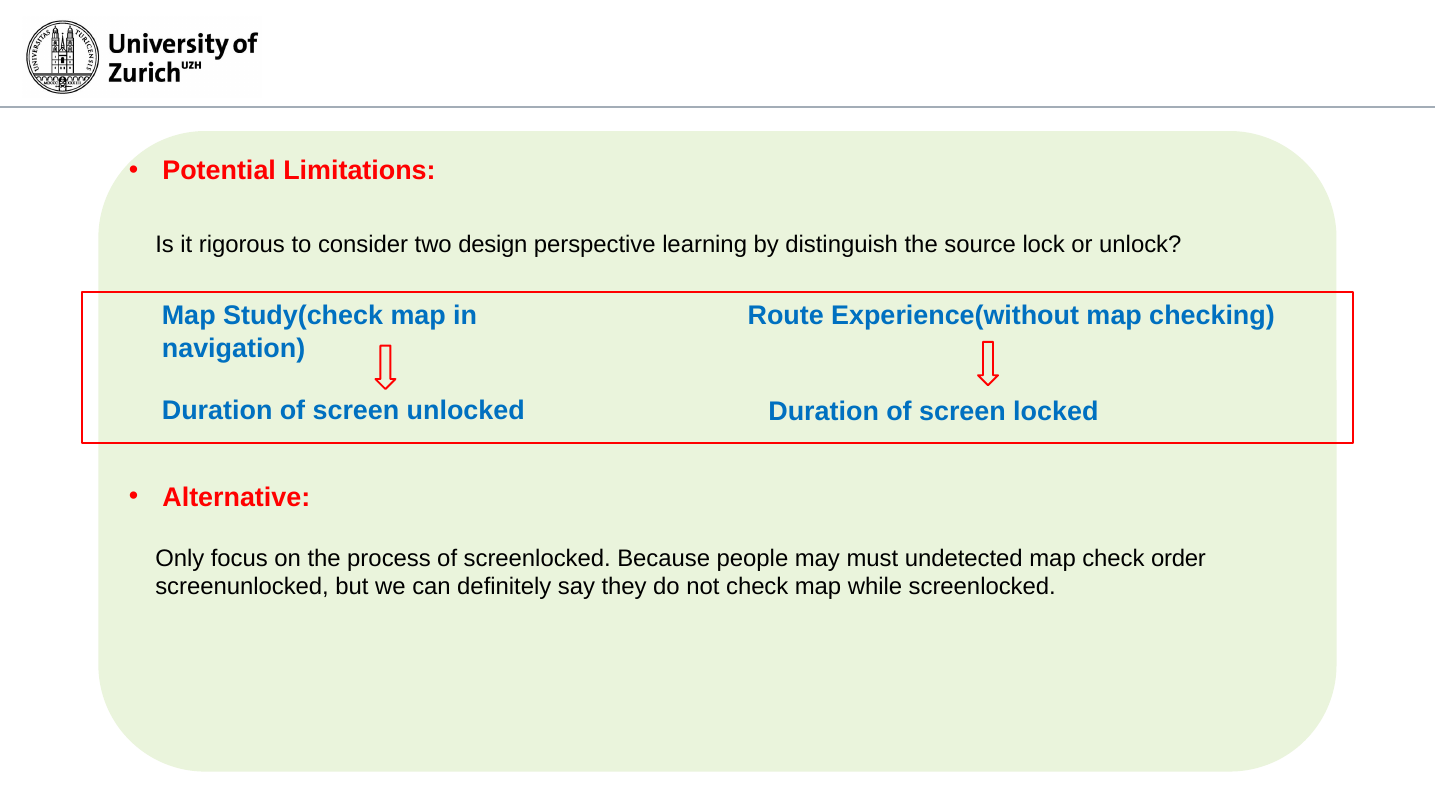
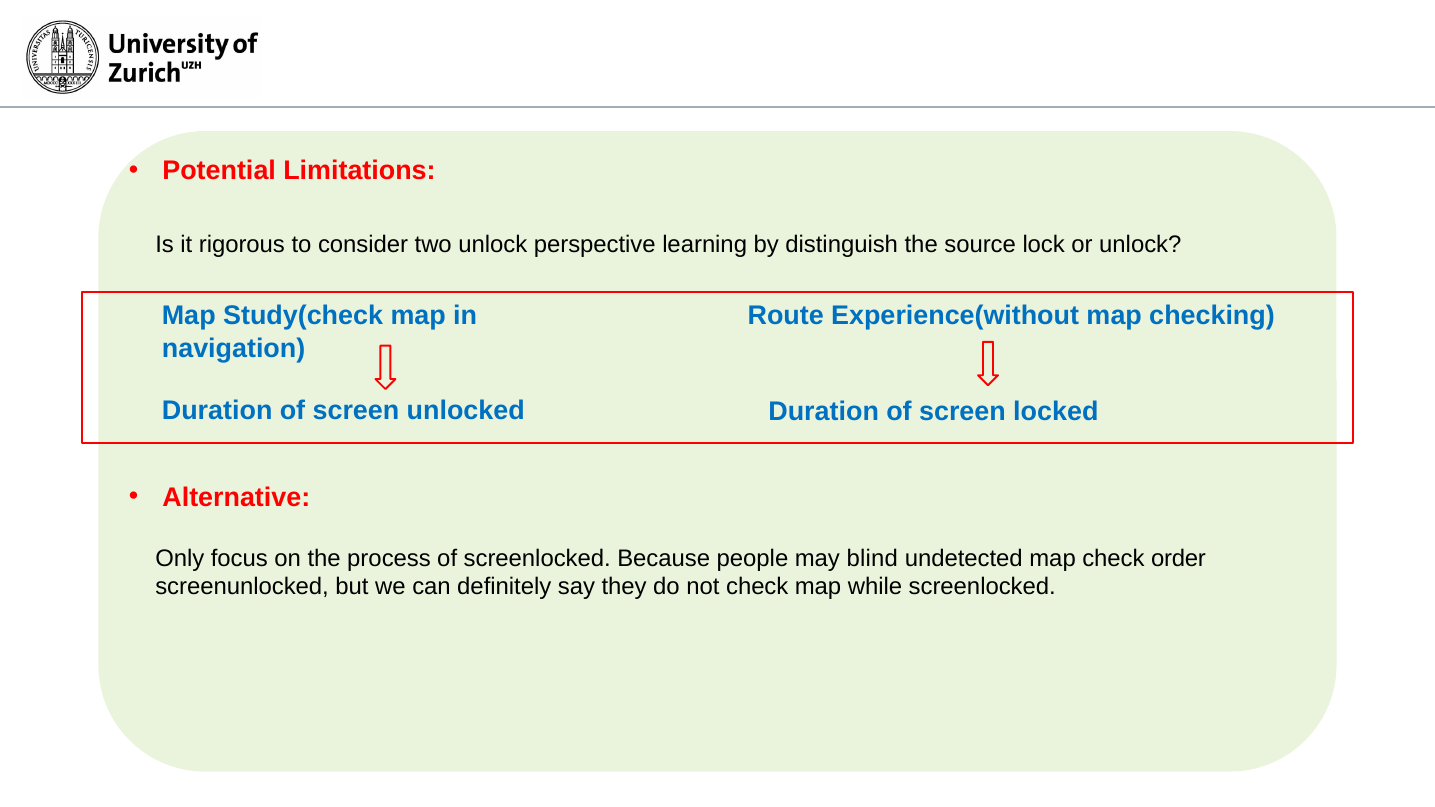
two design: design -> unlock
must: must -> blind
